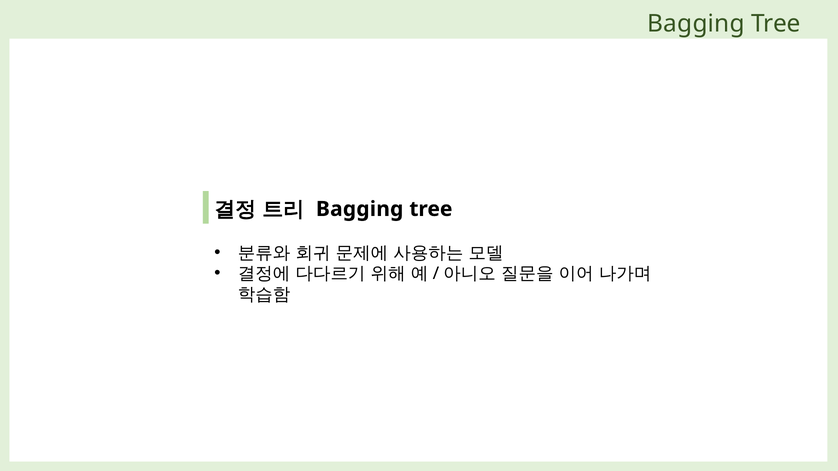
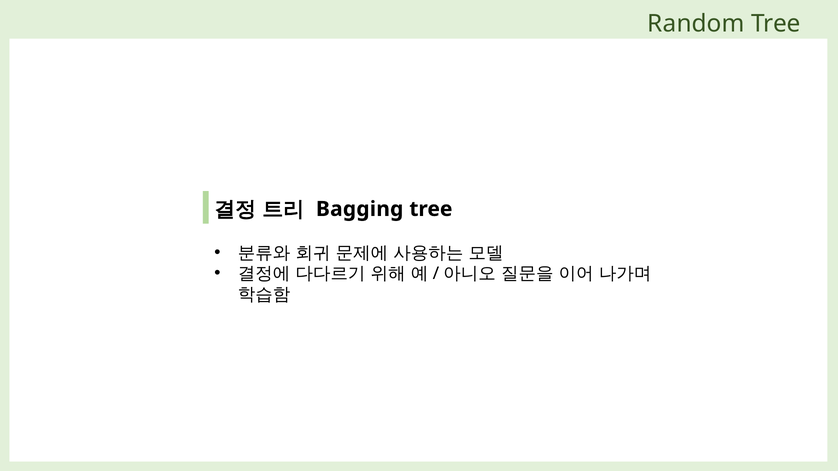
Bagging at (696, 24): Bagging -> Random
